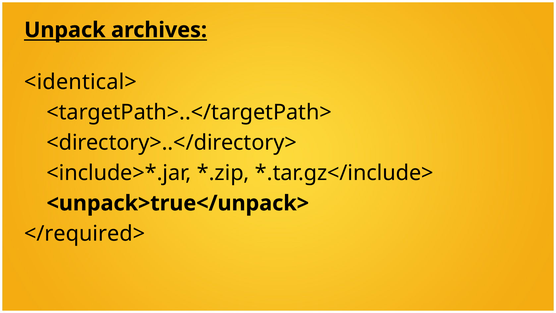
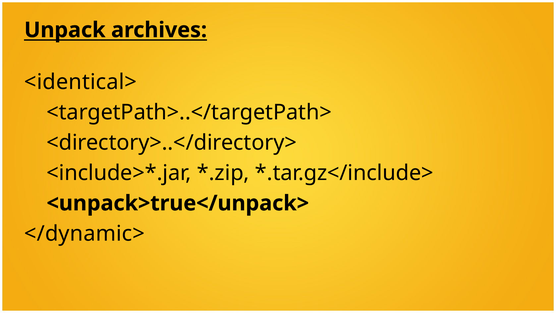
</required>: </required> -> </dynamic>
